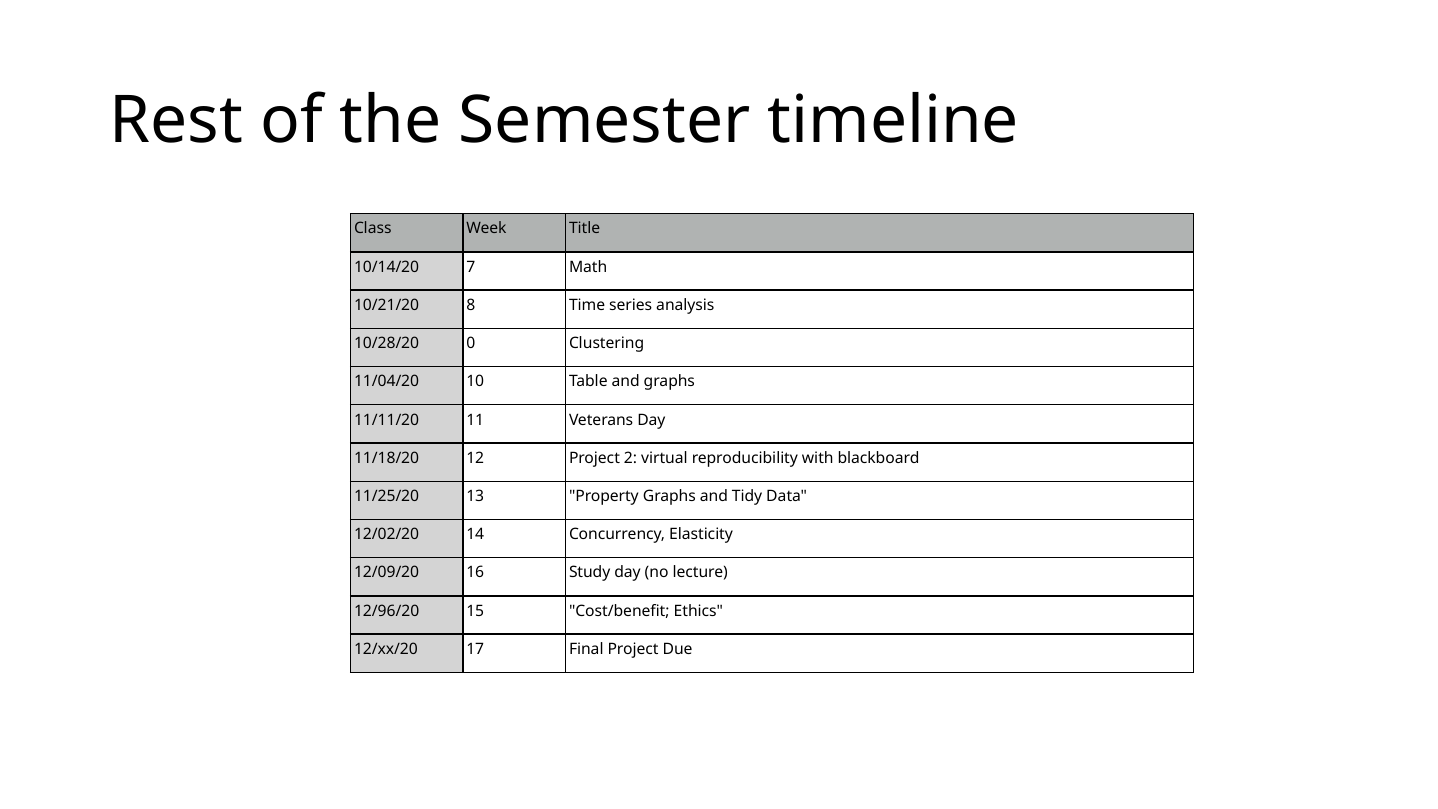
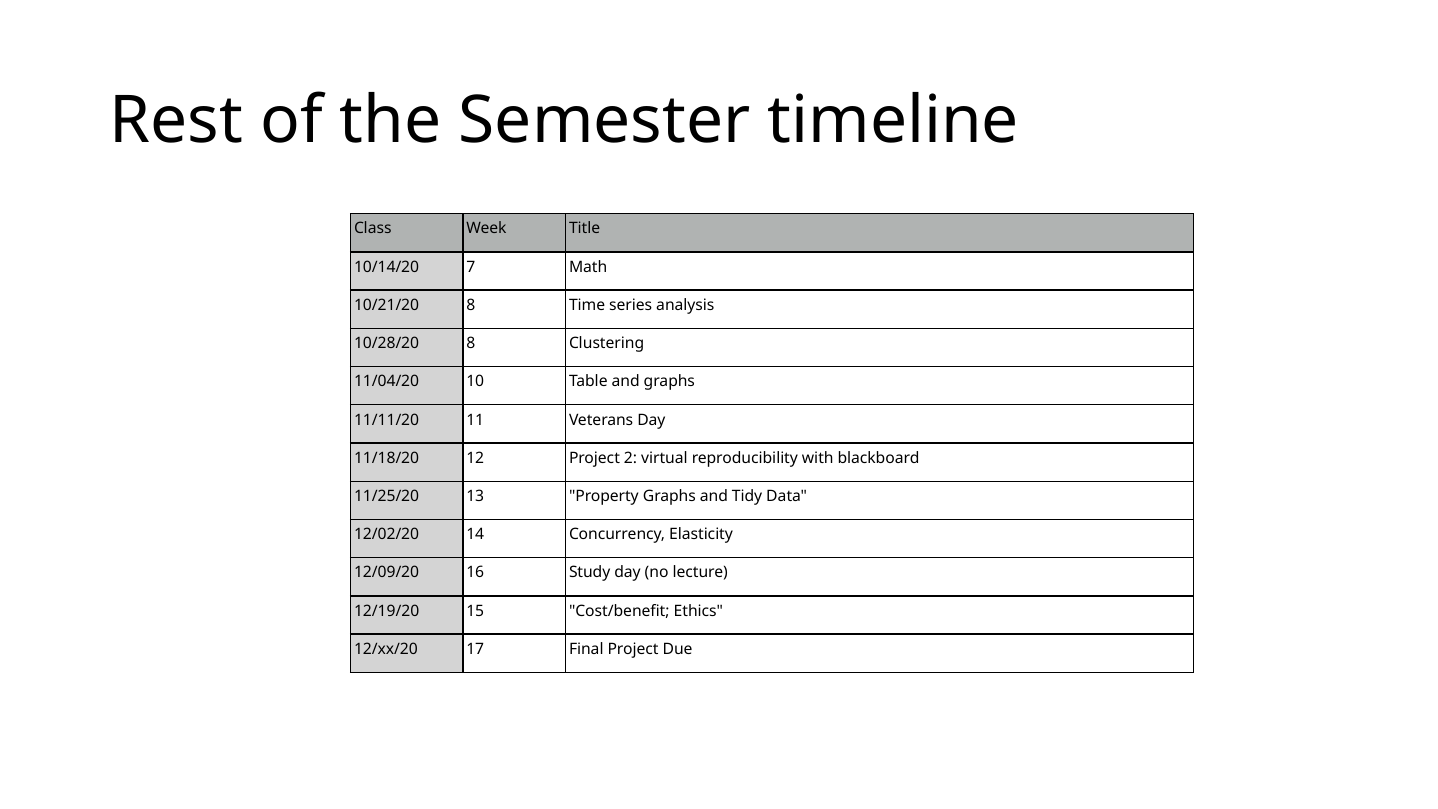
10/28/20 0: 0 -> 8
12/96/20: 12/96/20 -> 12/19/20
